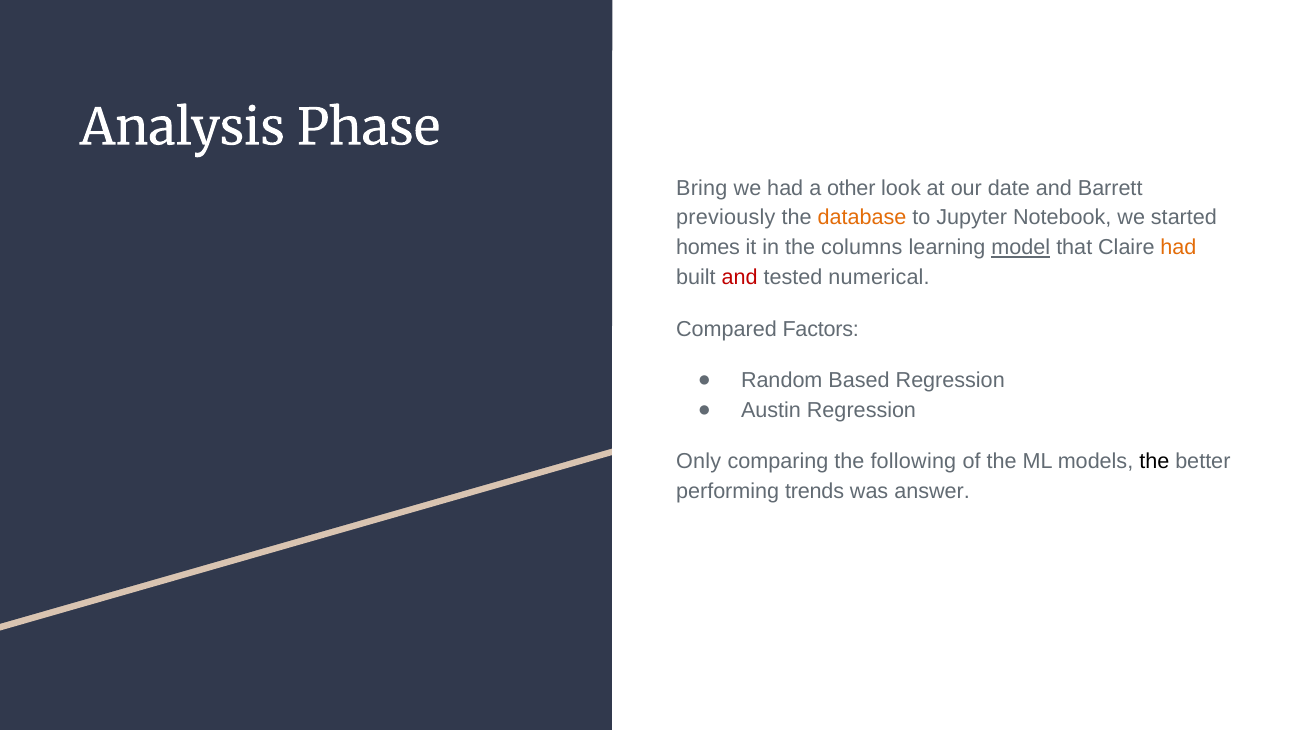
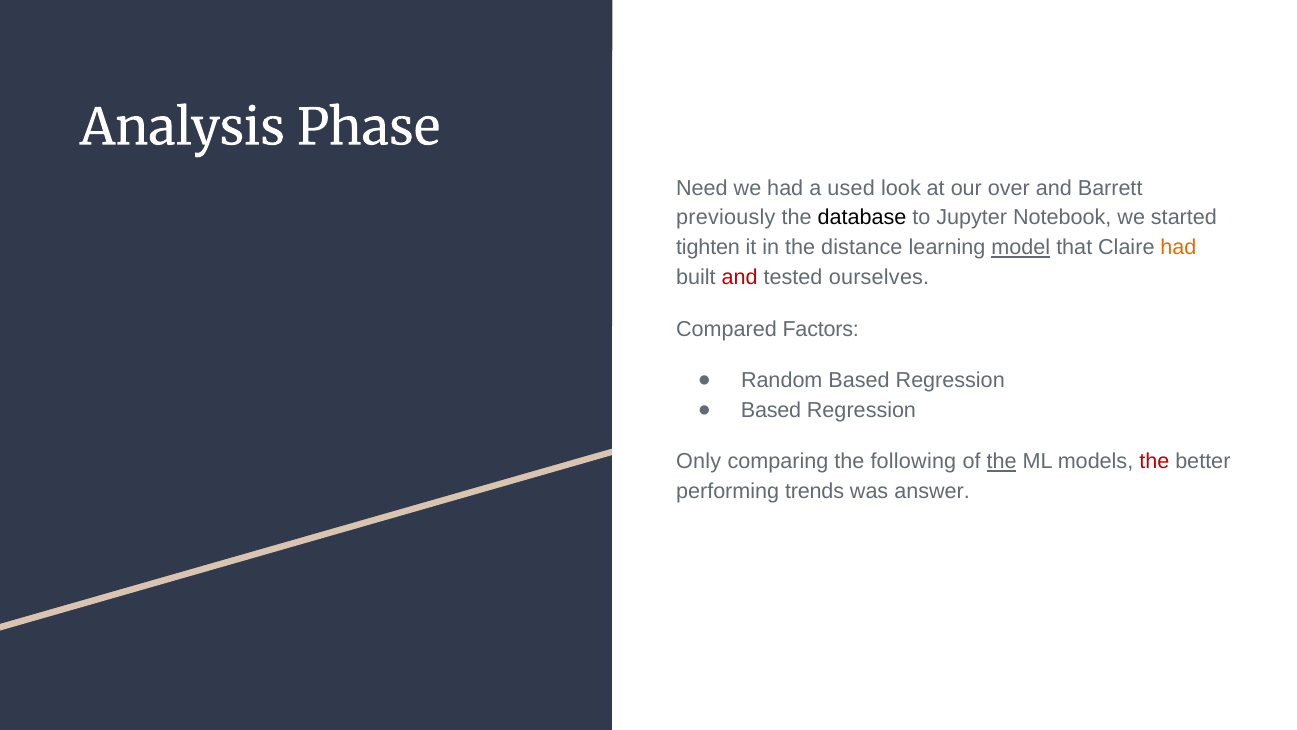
Bring: Bring -> Need
other: other -> used
date: date -> over
database colour: orange -> black
homes: homes -> tighten
columns: columns -> distance
numerical: numerical -> ourselves
Austin at (771, 410): Austin -> Based
the at (1002, 461) underline: none -> present
the at (1154, 461) colour: black -> red
